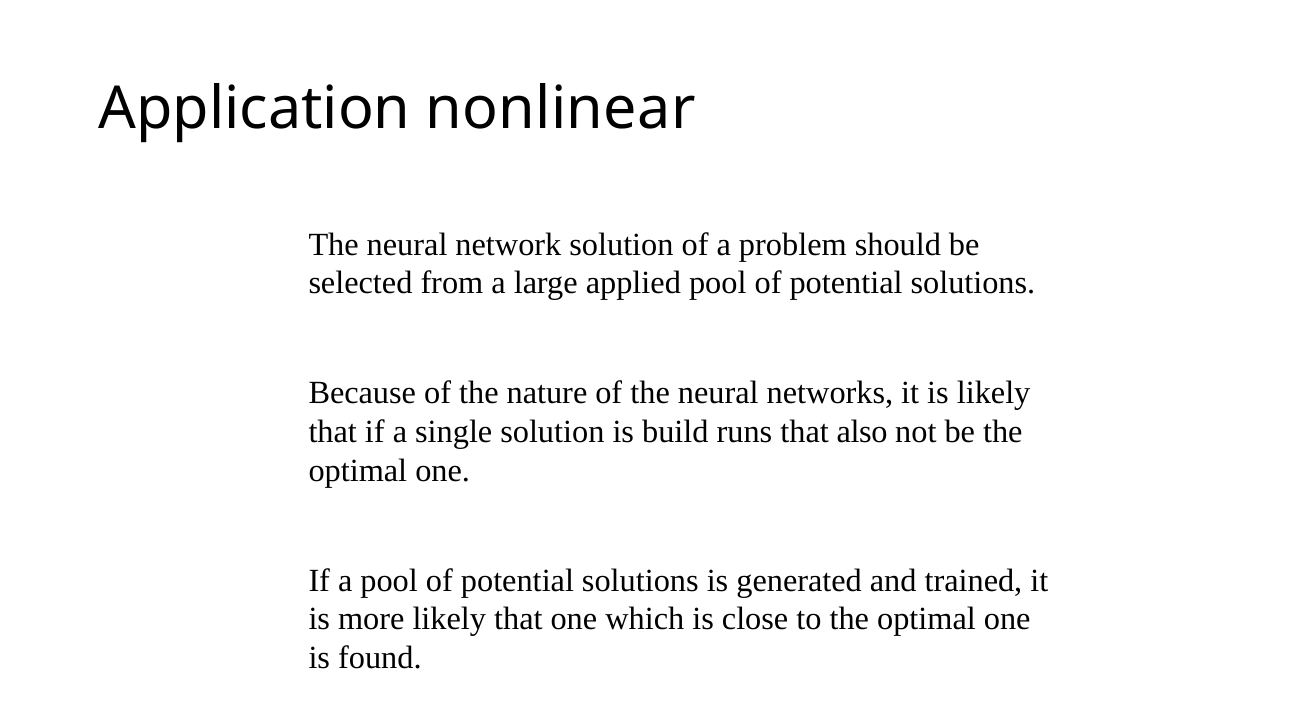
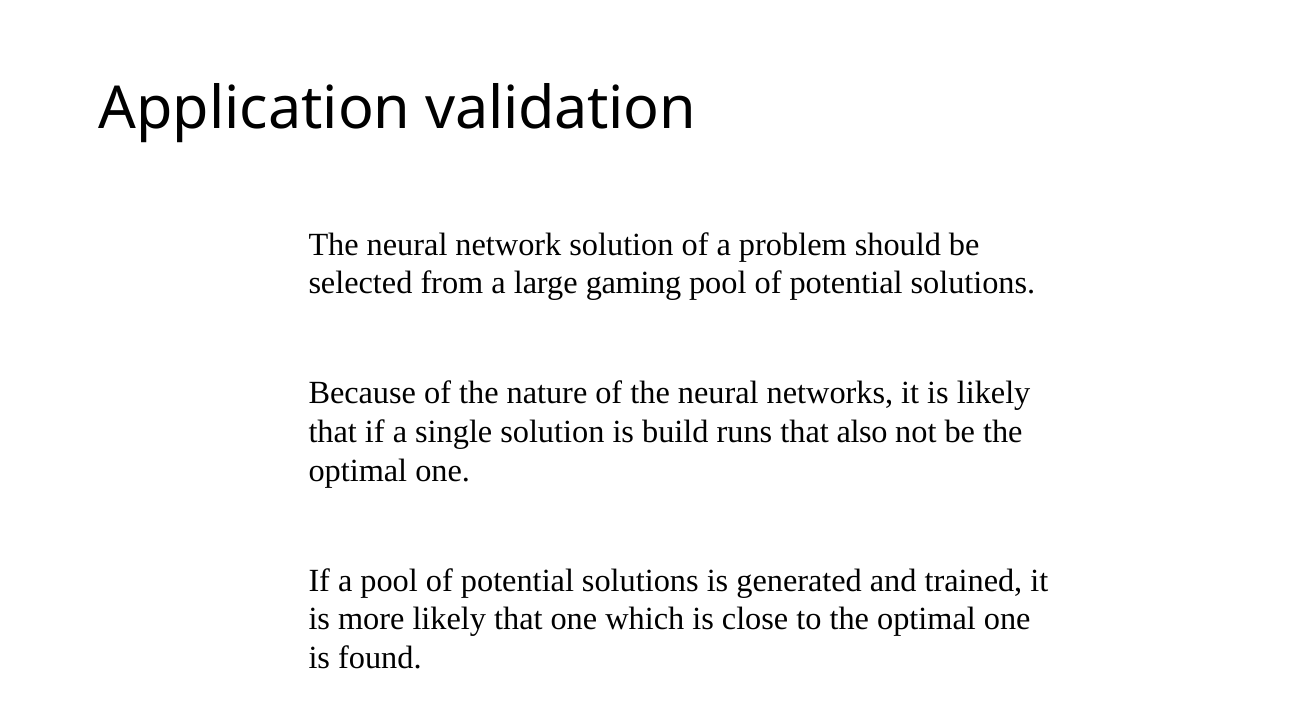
nonlinear: nonlinear -> validation
applied: applied -> gaming
